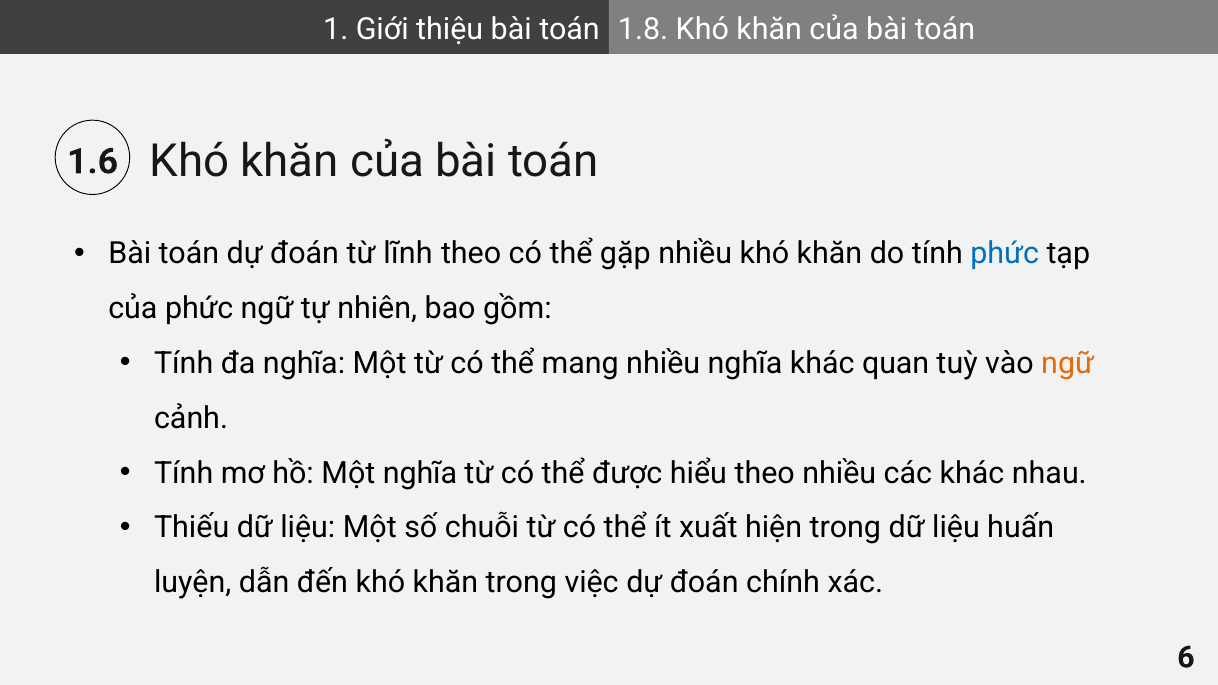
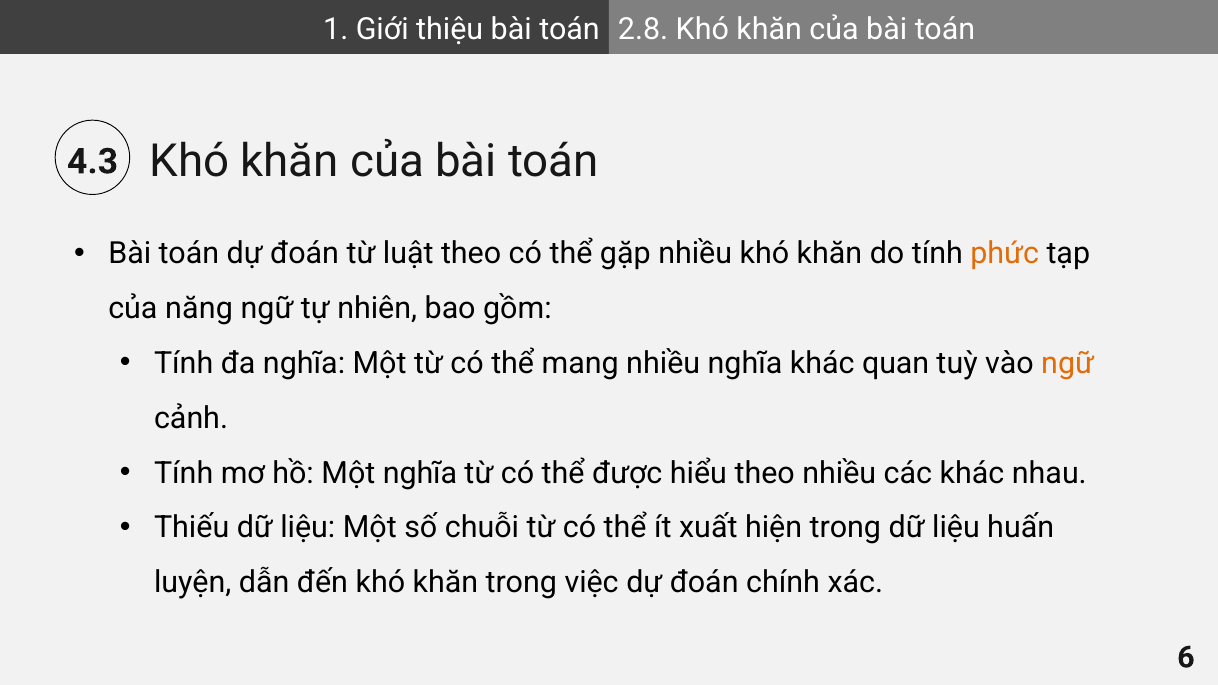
1.8: 1.8 -> 2.8
1.6: 1.6 -> 4.3
lĩnh: lĩnh -> luật
phức at (1005, 254) colour: blue -> orange
của phức: phức -> năng
